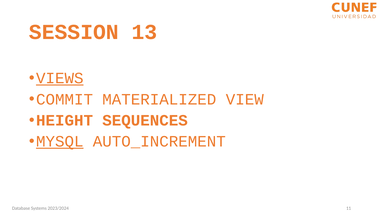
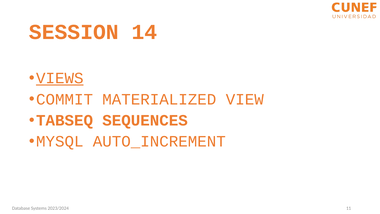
13: 13 -> 14
HEIGHT: HEIGHT -> TABSEQ
MYSQL underline: present -> none
